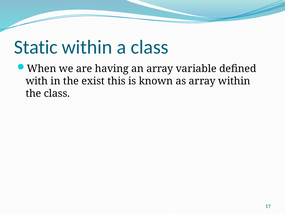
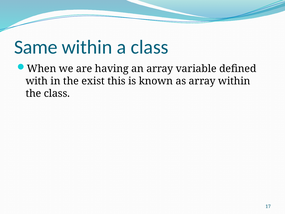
Static: Static -> Same
